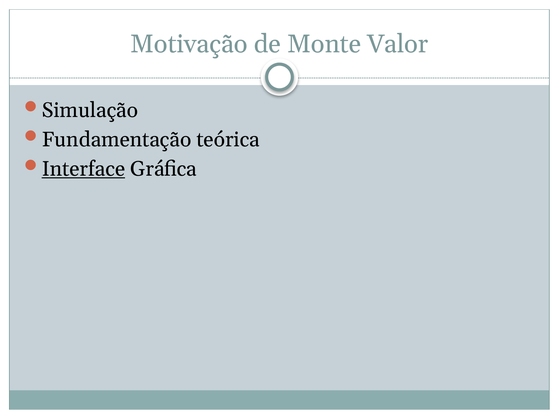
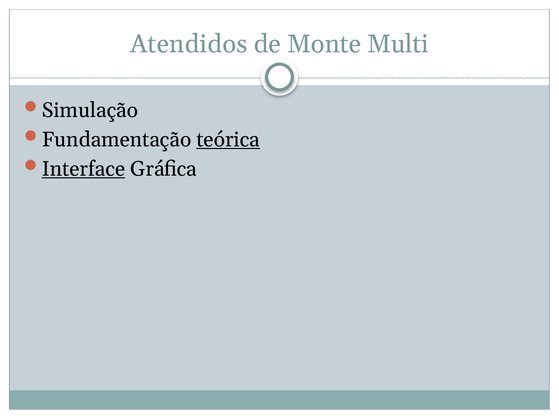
Motivação: Motivação -> Atendidos
Valor: Valor -> Multi
teórica underline: none -> present
